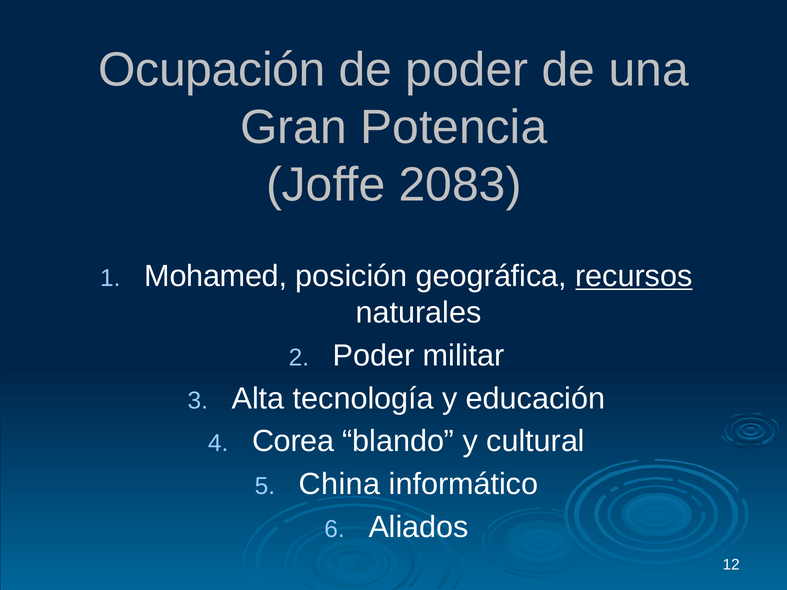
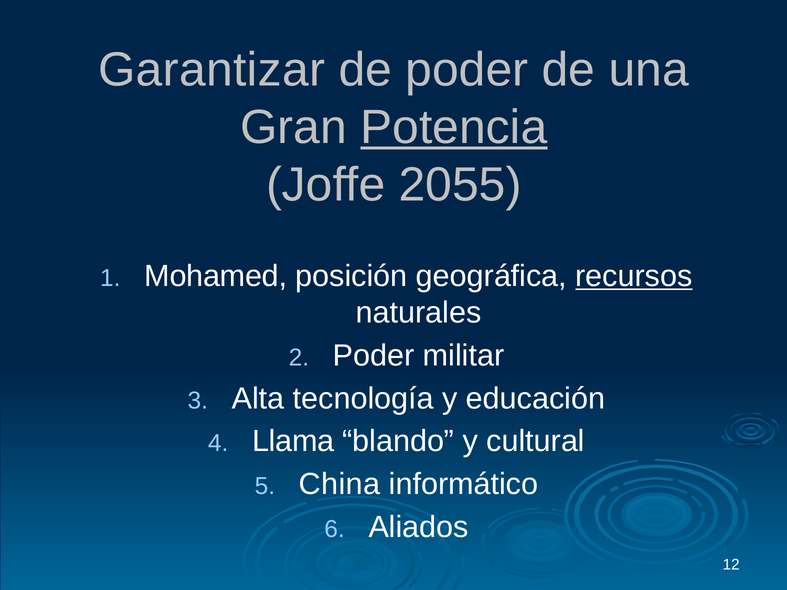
Ocupación: Ocupación -> Garantizar
Potencia underline: none -> present
2083: 2083 -> 2055
Corea: Corea -> Llama
